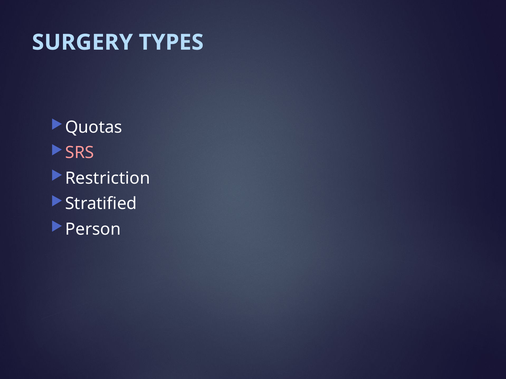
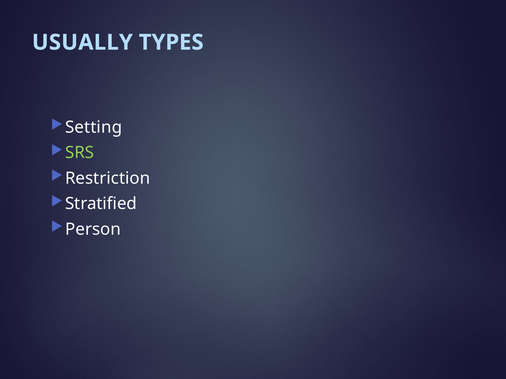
SURGERY: SURGERY -> USUALLY
Quotas: Quotas -> Setting
SRS colour: pink -> light green
